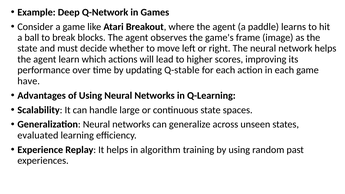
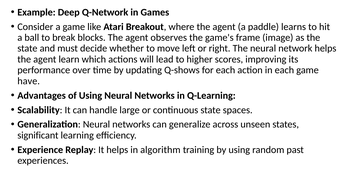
Q-stable: Q-stable -> Q-shows
evaluated: evaluated -> significant
